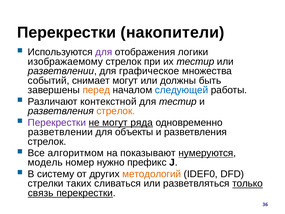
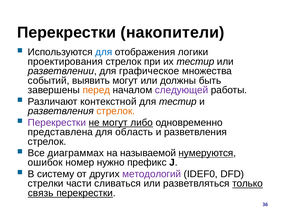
для at (104, 52) colour: purple -> blue
изображаемому: изображаемому -> проектирования
снимает: снимает -> выявить
следующей colour: blue -> purple
ряда: ряда -> либо
разветвлении at (60, 132): разветвлении -> представлена
объекты: объекты -> область
алгоритмом: алгоритмом -> диаграммах
показывают: показывают -> называемой
модель: модель -> ошибок
методологий colour: orange -> purple
таких: таких -> части
